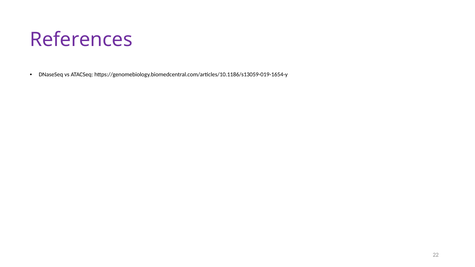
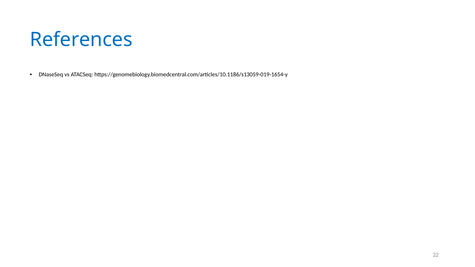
References colour: purple -> blue
